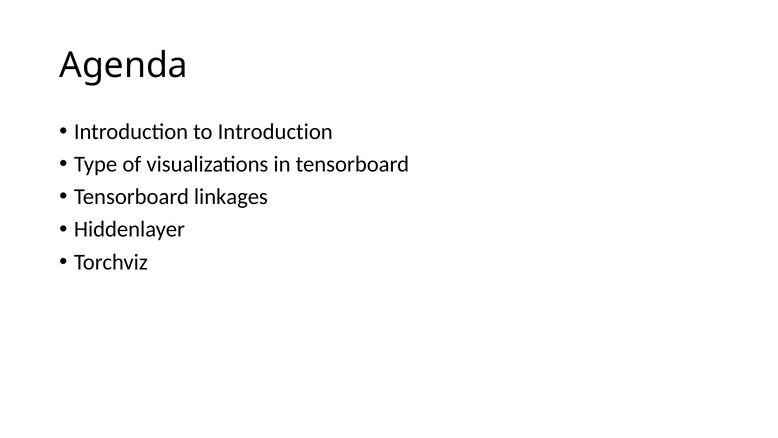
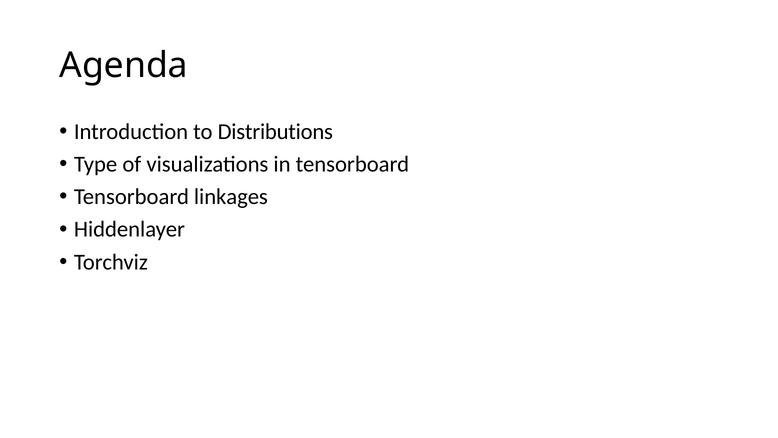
to Introduction: Introduction -> Distributions
